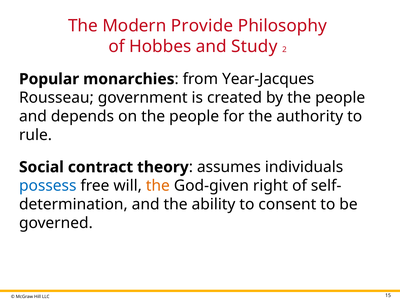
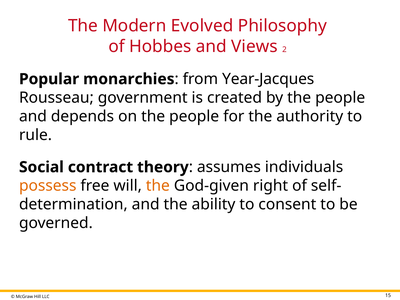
Provide: Provide -> Evolved
Study: Study -> Views
possess colour: blue -> orange
